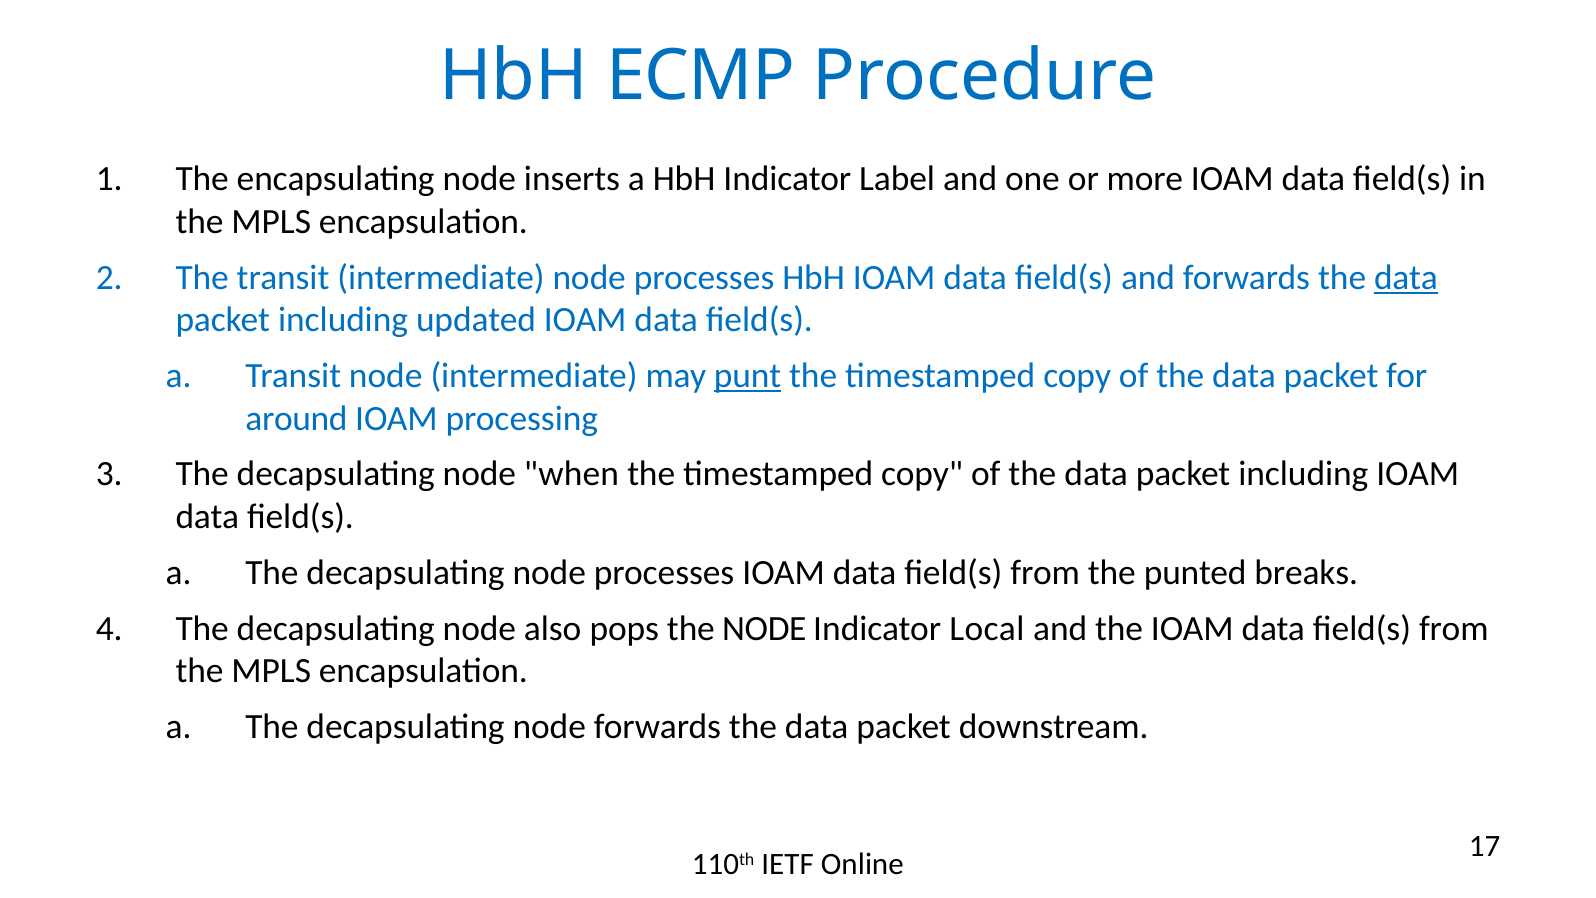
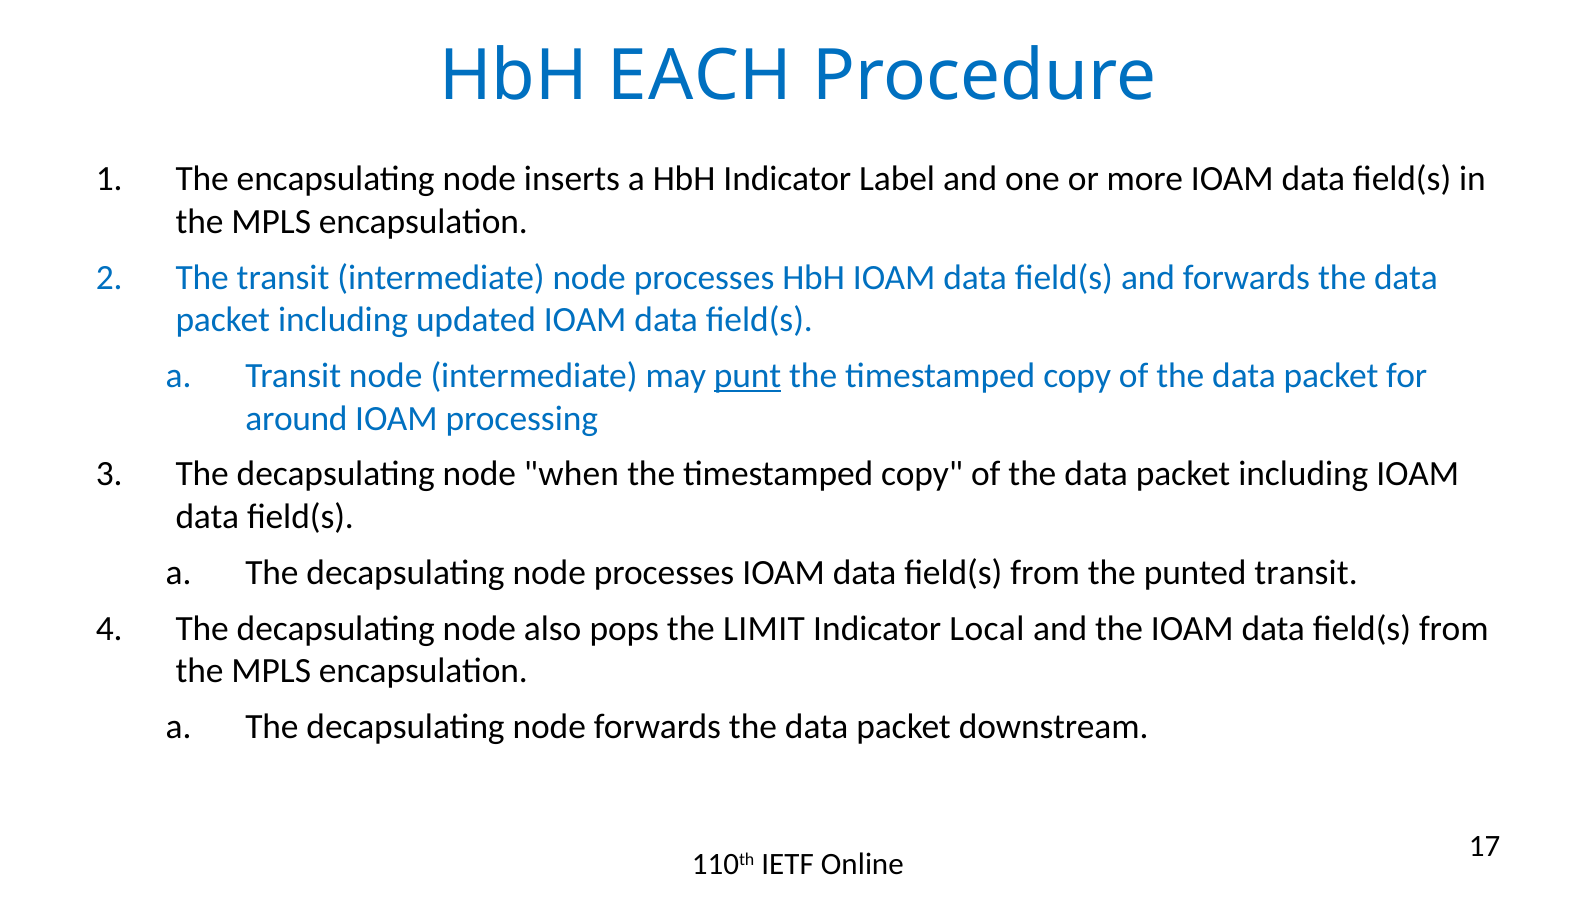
ECMP: ECMP -> EACH
data at (1406, 277) underline: present -> none
punted breaks: breaks -> transit
the NODE: NODE -> LIMIT
